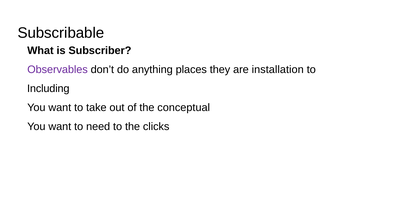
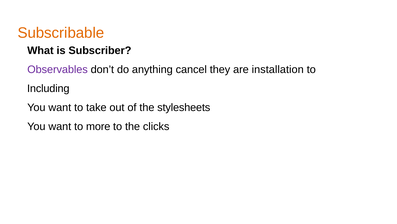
Subscribable colour: black -> orange
places: places -> cancel
conceptual: conceptual -> stylesheets
need: need -> more
